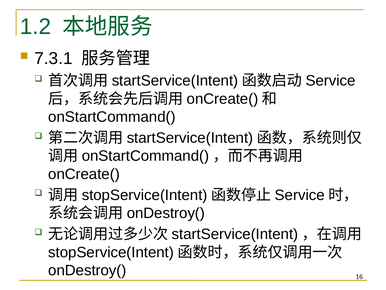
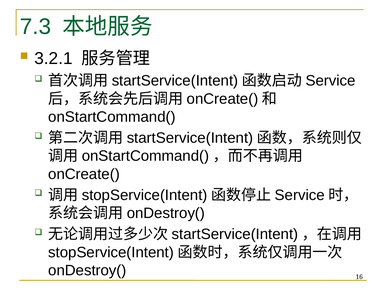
1.2: 1.2 -> 7.3
7.3.1: 7.3.1 -> 3.2.1
